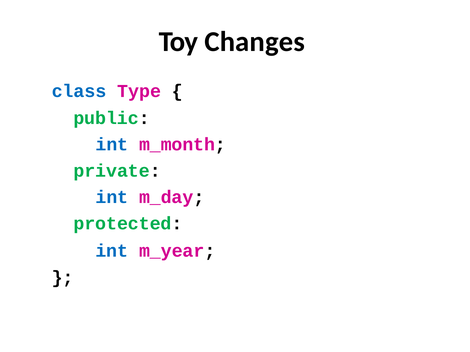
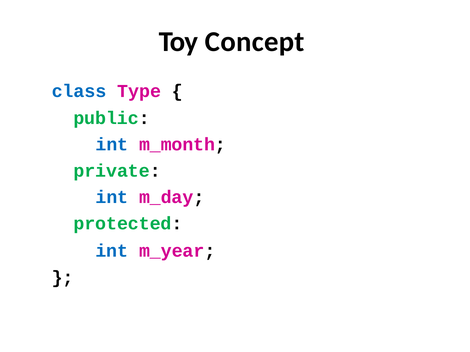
Changes: Changes -> Concept
